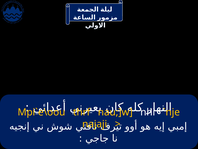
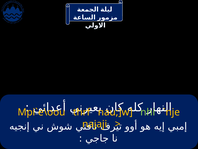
nhi colour: white -> light green
